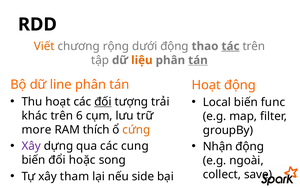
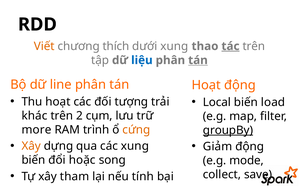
rộng: rộng -> thích
dưới động: động -> xung
liệu colour: orange -> blue
đối underline: present -> none
func: func -> load
6: 6 -> 2
thích: thích -> trình
groupBy underline: none -> present
Xây at (31, 146) colour: purple -> orange
các cung: cung -> xung
Nhận: Nhận -> Giảm
ngoài: ngoài -> mode
side: side -> tính
